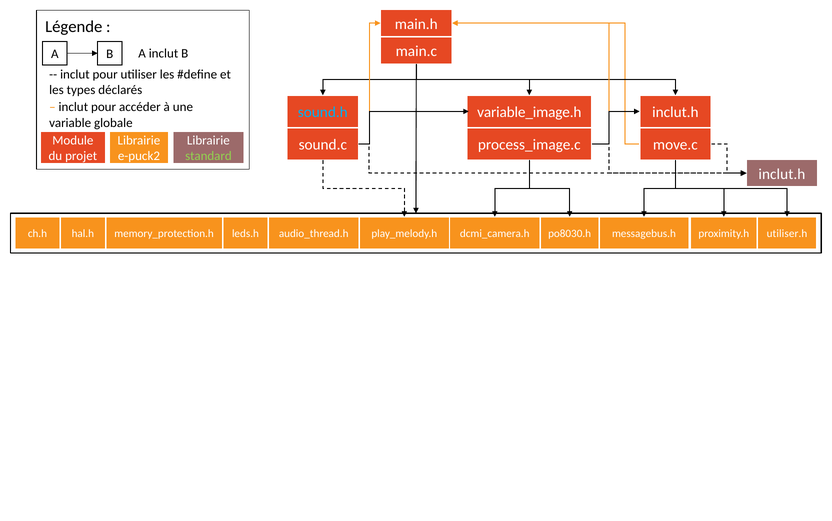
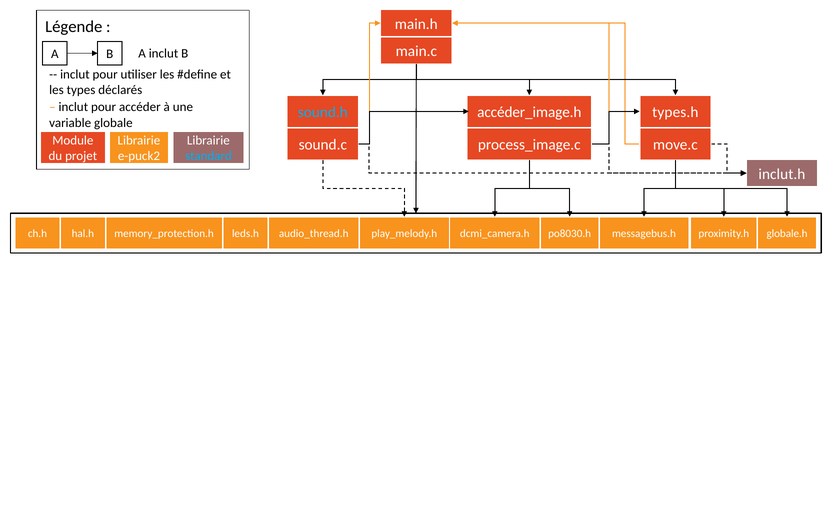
variable_image.h: variable_image.h -> accéder_image.h
inclut.h at (675, 113): inclut.h -> types.h
standard colour: light green -> light blue
utiliser.h: utiliser.h -> globale.h
